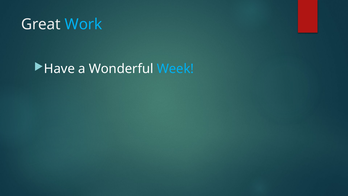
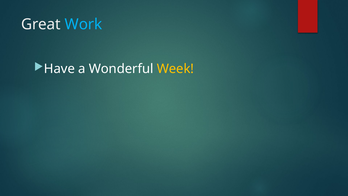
Week colour: light blue -> yellow
